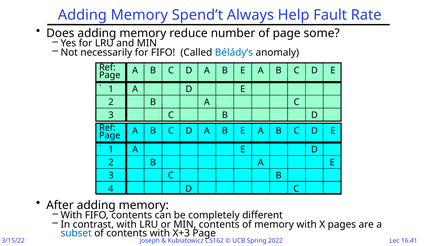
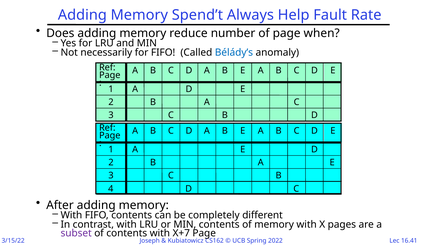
some: some -> when
subset colour: blue -> purple
X+3: X+3 -> X+7
